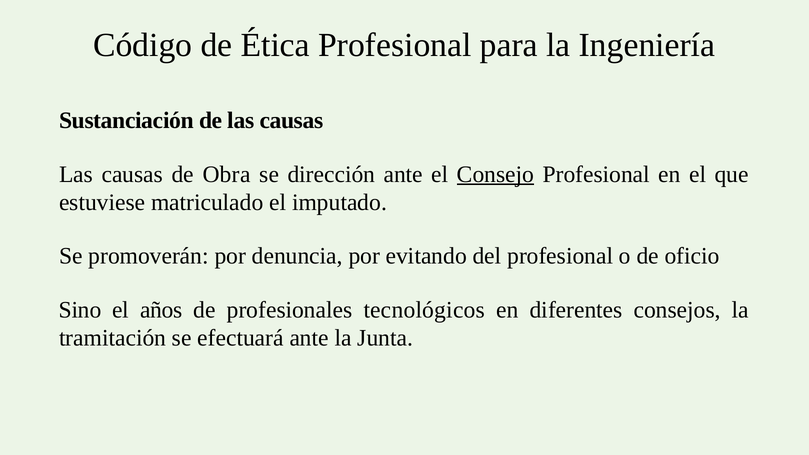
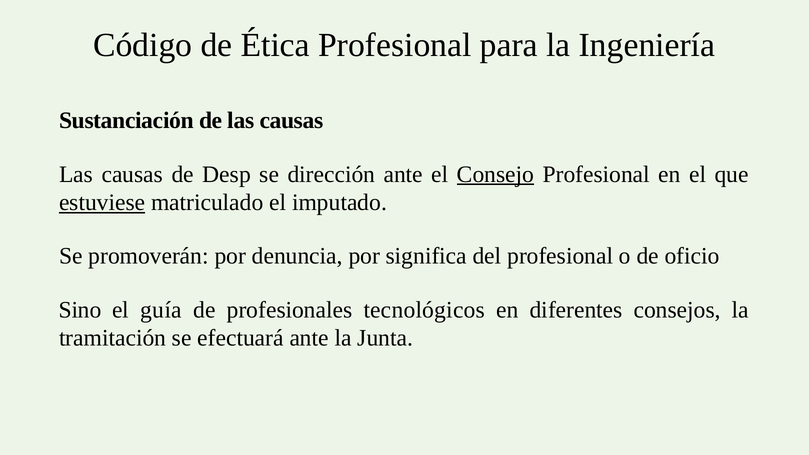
Obra: Obra -> Desp
estuviese underline: none -> present
evitando: evitando -> significa
años: años -> guía
